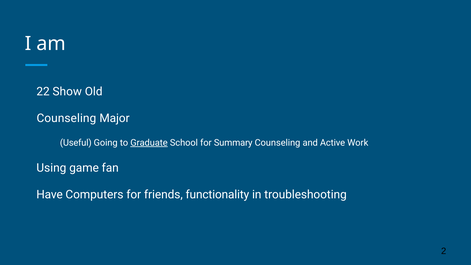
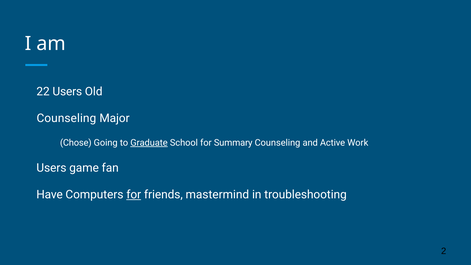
22 Show: Show -> Users
Useful: Useful -> Chose
Using at (51, 168): Using -> Users
for at (134, 195) underline: none -> present
functionality: functionality -> mastermind
